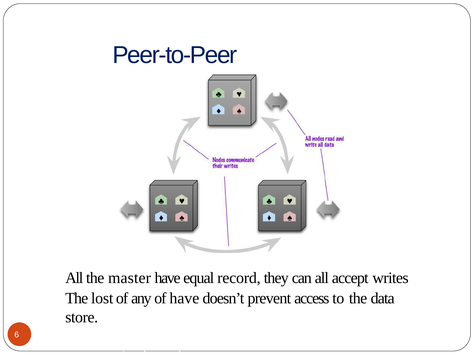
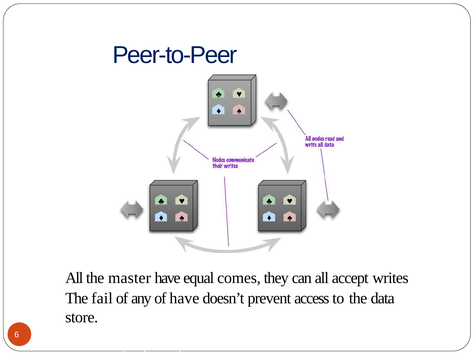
record: record -> comes
lost: lost -> fail
